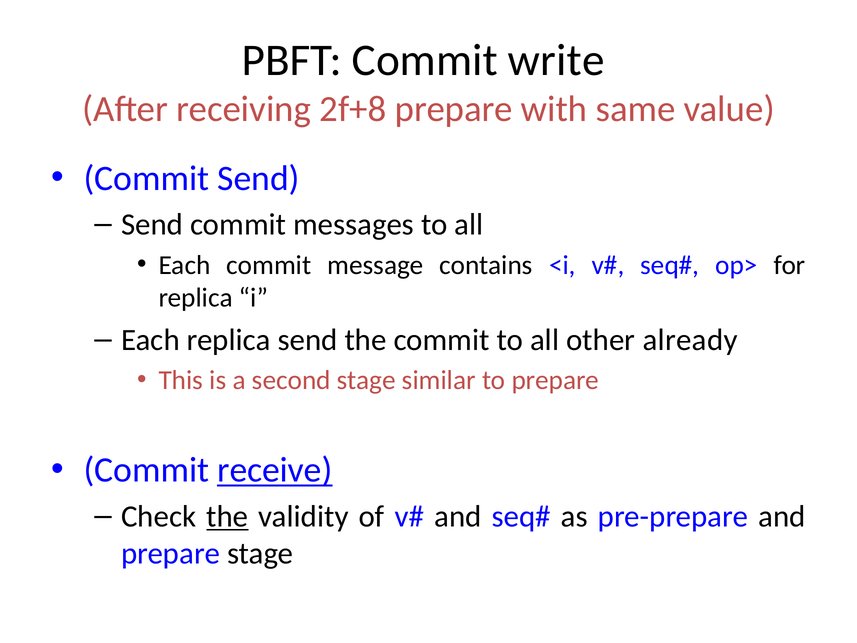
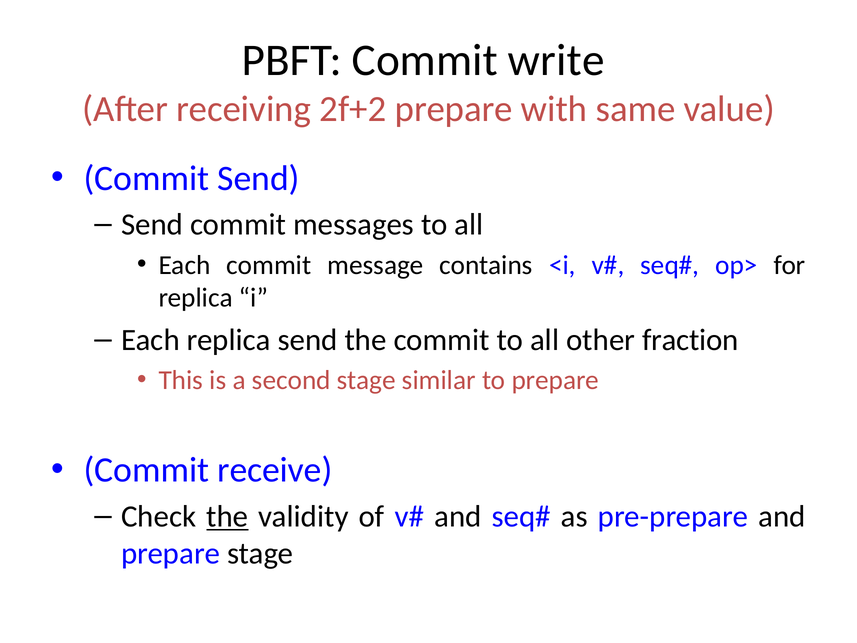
2f+8: 2f+8 -> 2f+2
already: already -> fraction
receive underline: present -> none
